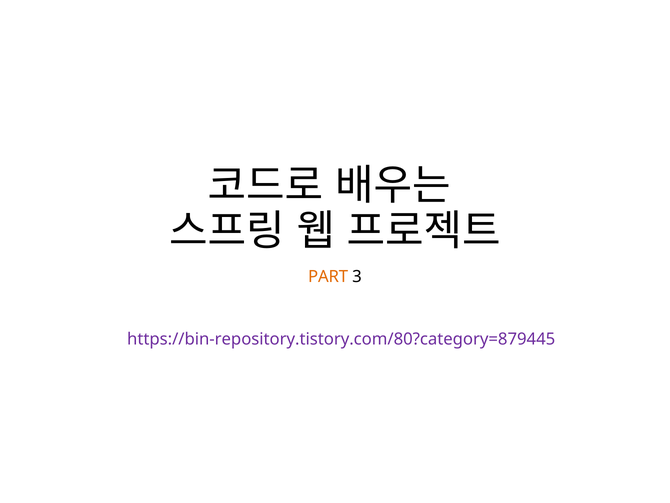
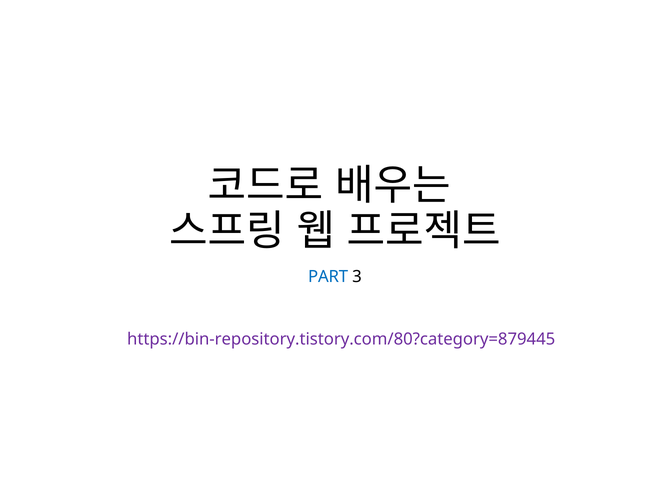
PART colour: orange -> blue
